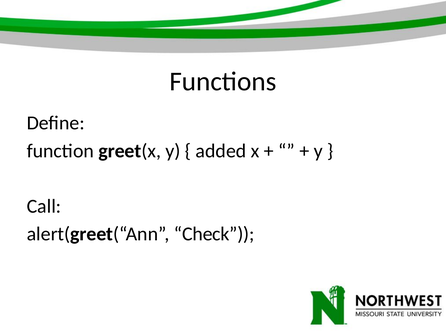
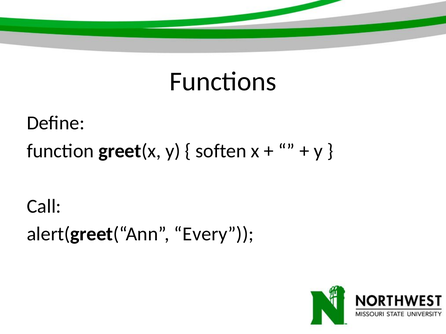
added: added -> soften
Check: Check -> Every
